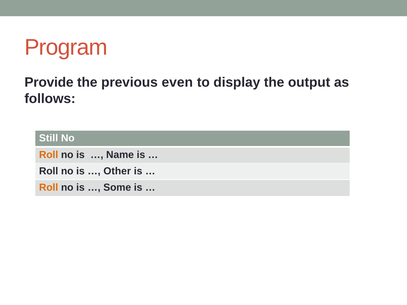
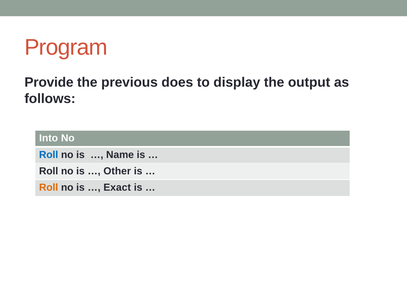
even: even -> does
Still: Still -> Into
Roll at (49, 155) colour: orange -> blue
Some: Some -> Exact
